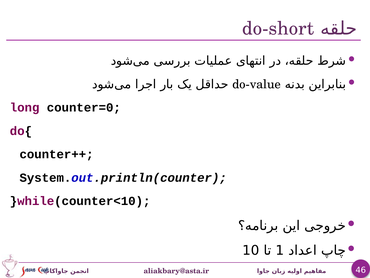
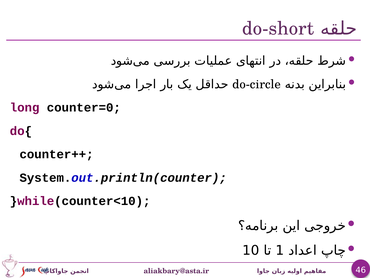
do-value: do-value -> do-circle
